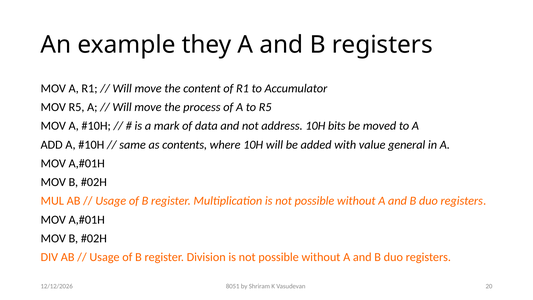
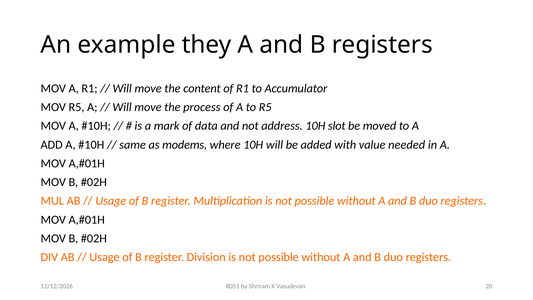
bits: bits -> slot
contents: contents -> modems
general: general -> needed
